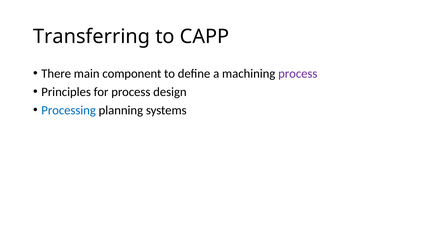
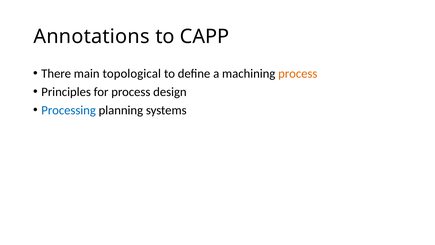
Transferring: Transferring -> Annotations
component: component -> topological
process at (298, 74) colour: purple -> orange
